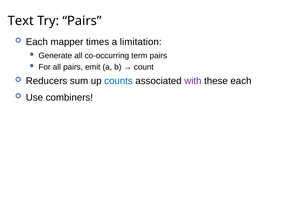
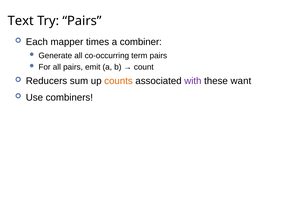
limitation: limitation -> combiner
counts colour: blue -> orange
these each: each -> want
